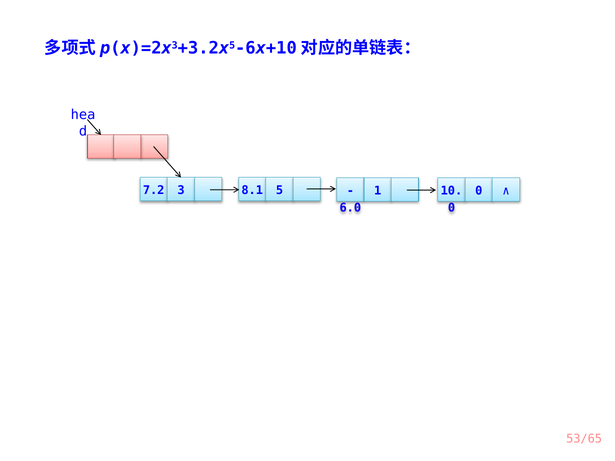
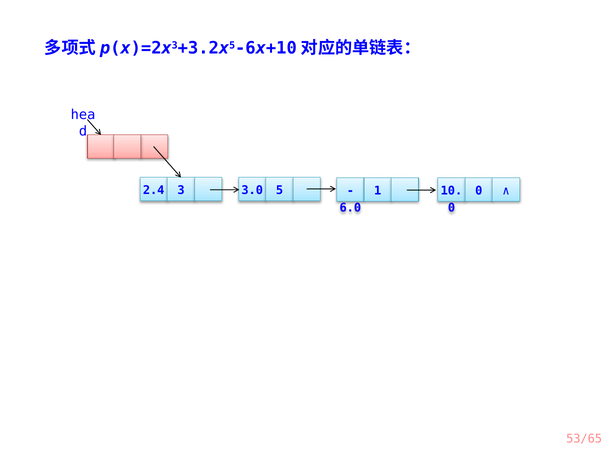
7.2: 7.2 -> 2.4
8.1: 8.1 -> 3.0
